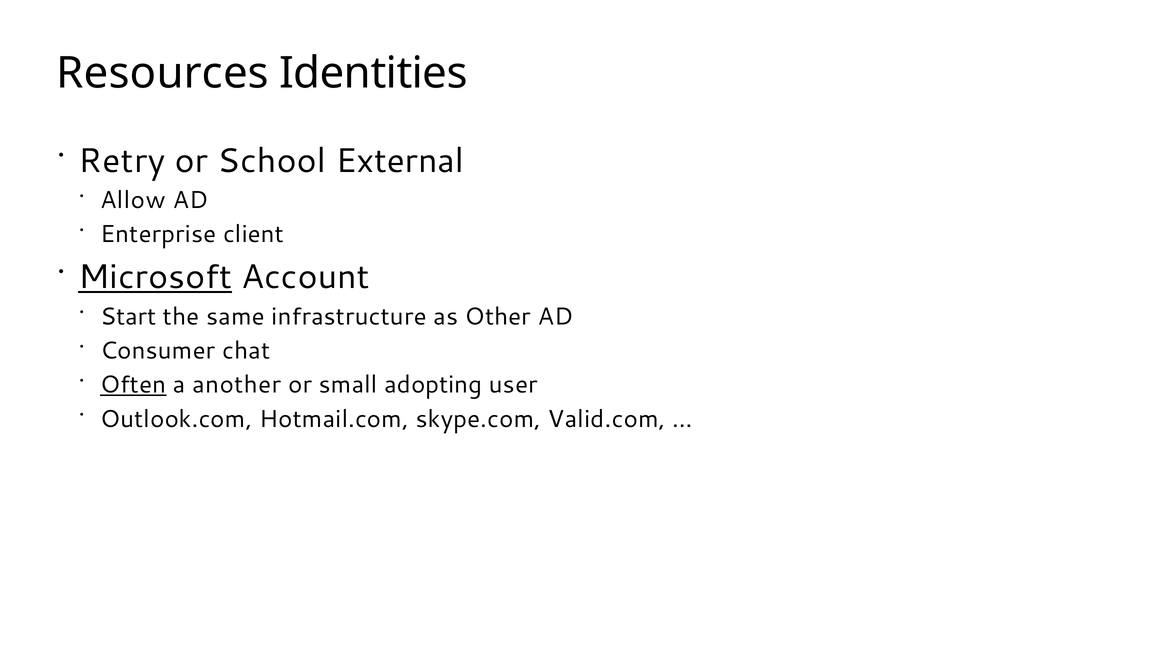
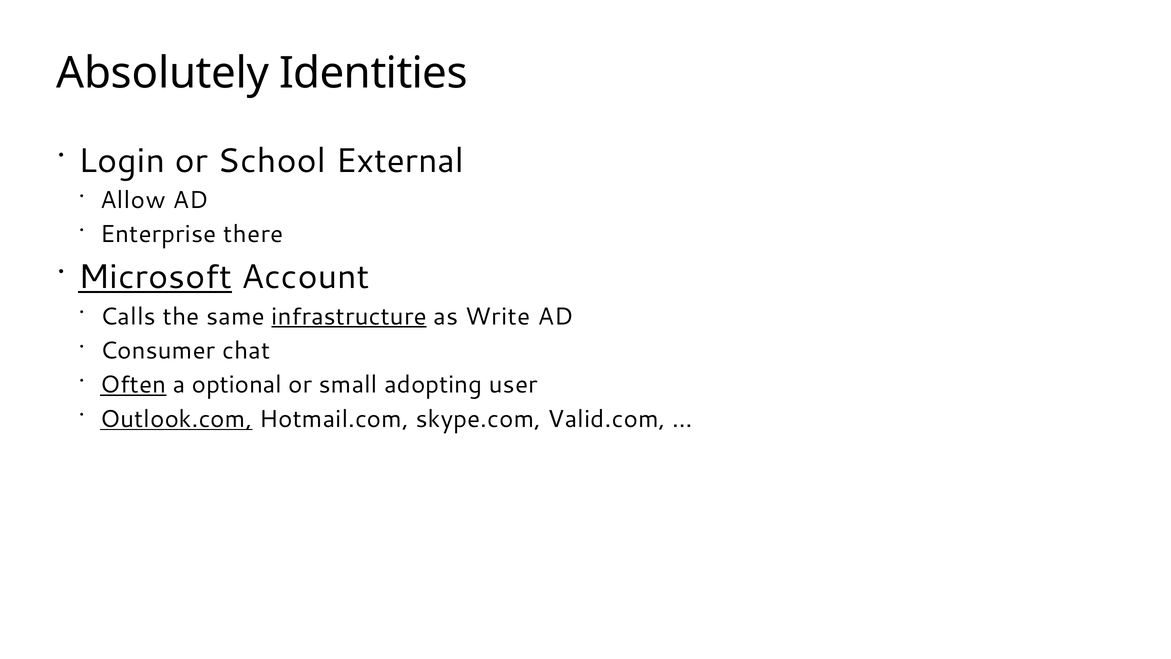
Resources: Resources -> Absolutely
Retry: Retry -> Login
client: client -> there
Start: Start -> Calls
infrastructure underline: none -> present
Other: Other -> Write
another: another -> optional
Outlook.com underline: none -> present
